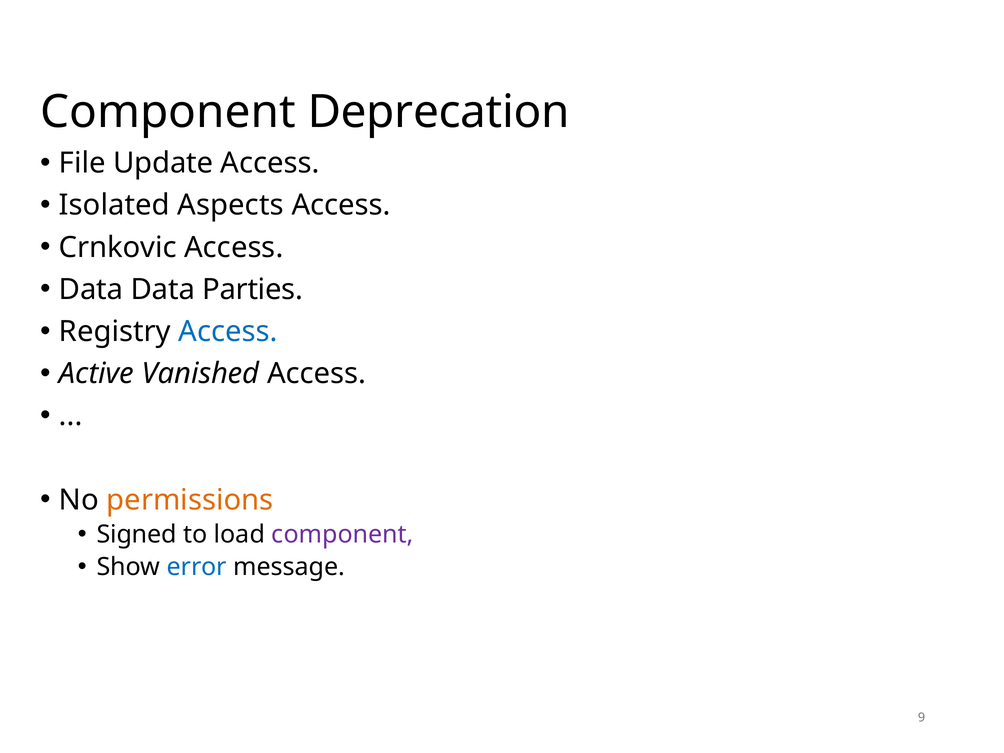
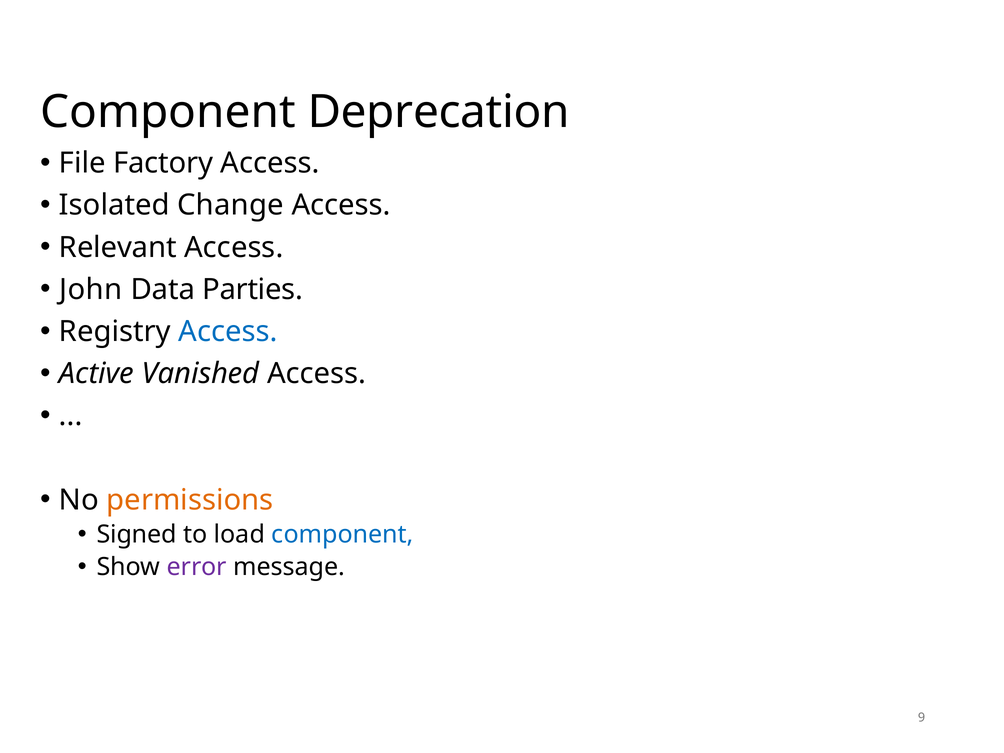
Update: Update -> Factory
Aspects: Aspects -> Change
Crnkovic: Crnkovic -> Relevant
Data at (91, 290): Data -> John
component at (343, 535) colour: purple -> blue
error colour: blue -> purple
